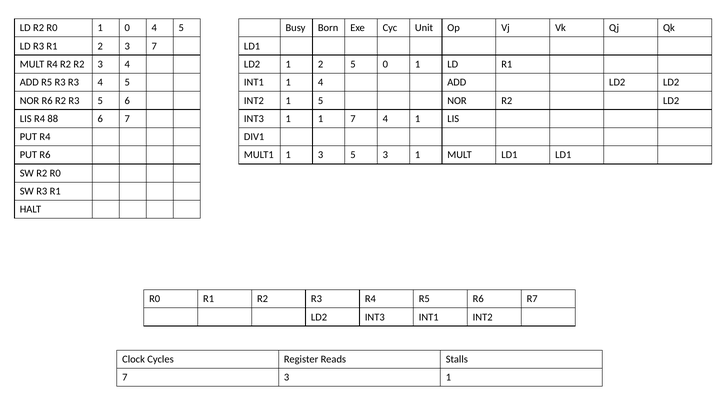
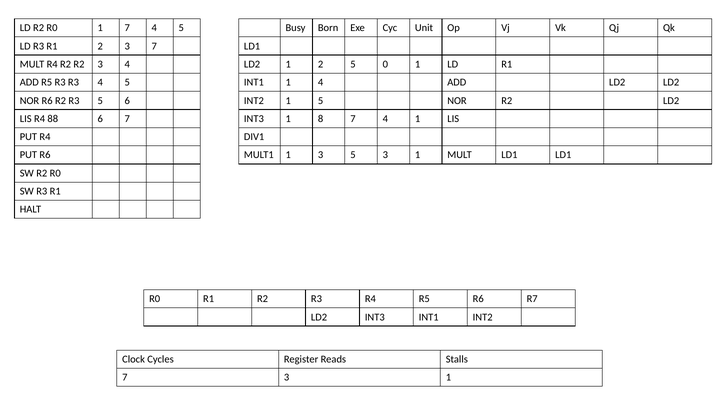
1 0: 0 -> 7
1 1: 1 -> 8
